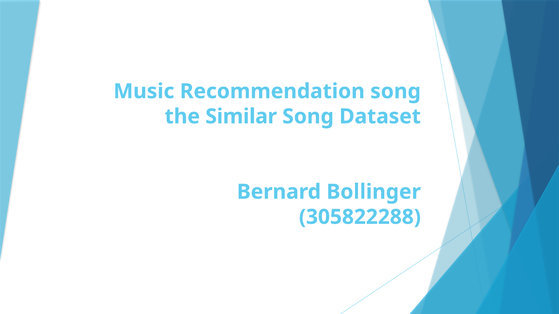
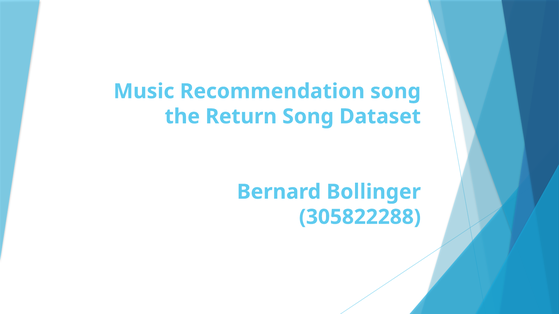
Similar: Similar -> Return
